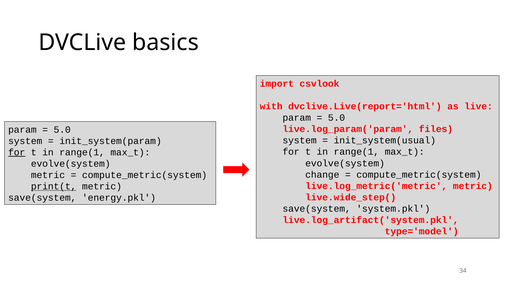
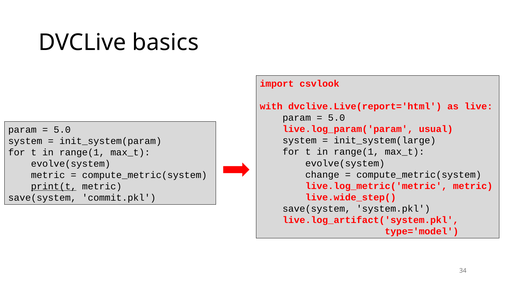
files: files -> usual
init_system(usual: init_system(usual -> init_system(large
for at (17, 152) underline: present -> none
energy.pkl: energy.pkl -> commit.pkl
